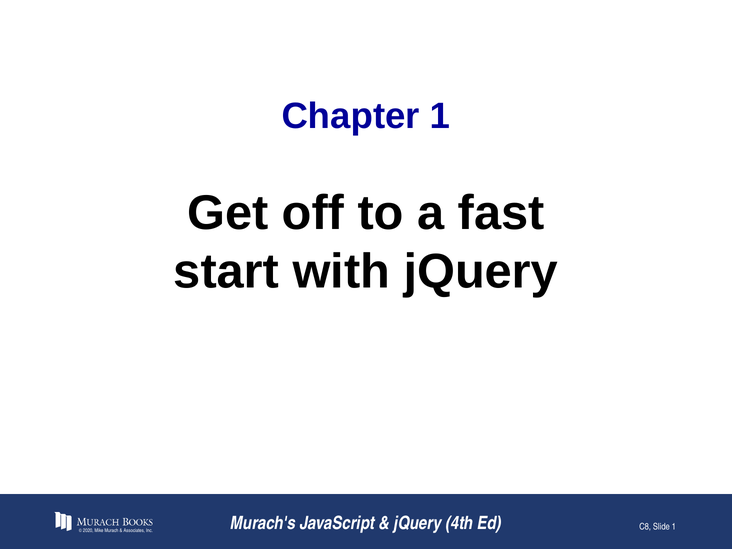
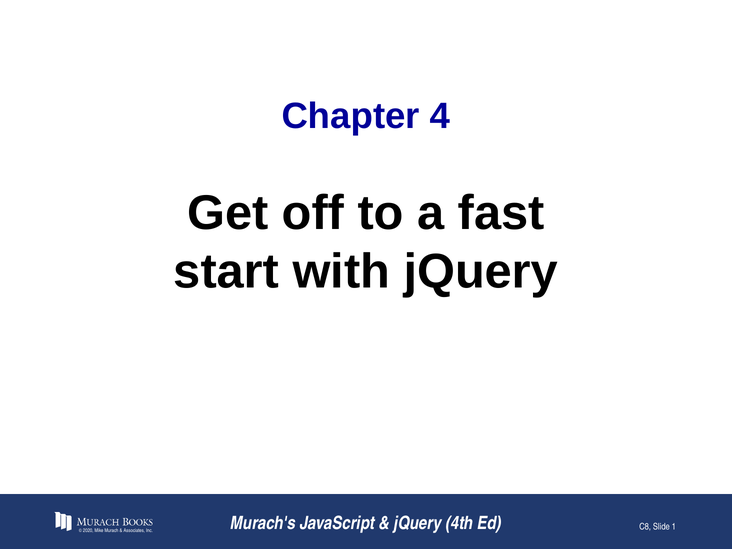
Chapter 1: 1 -> 4
